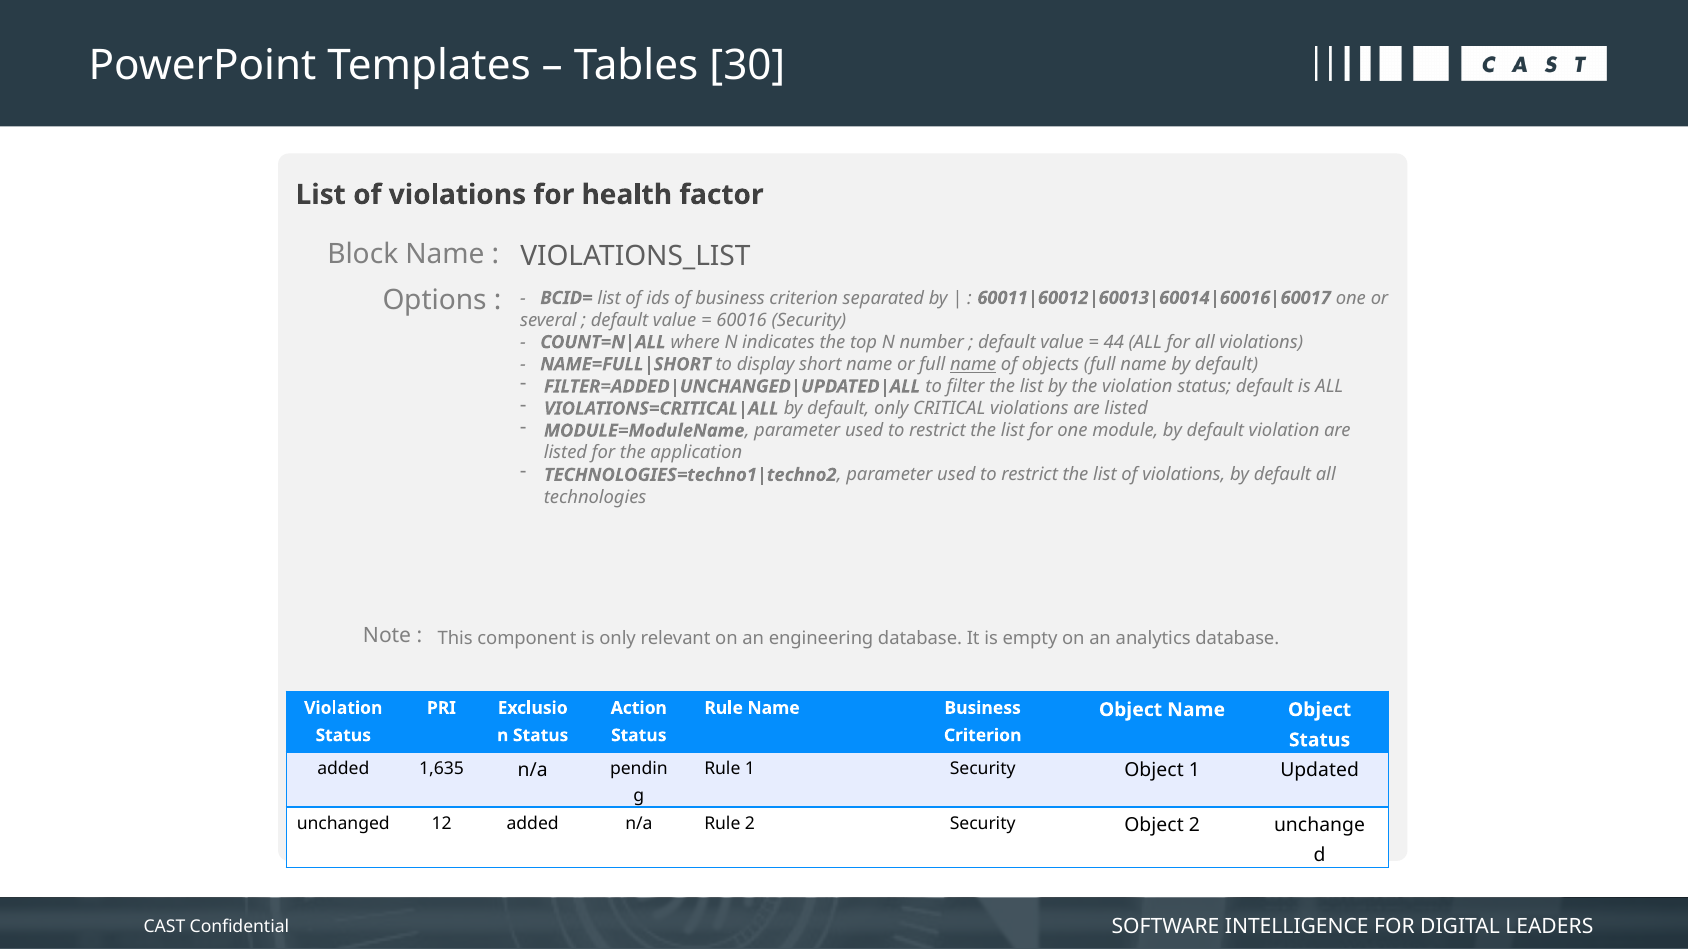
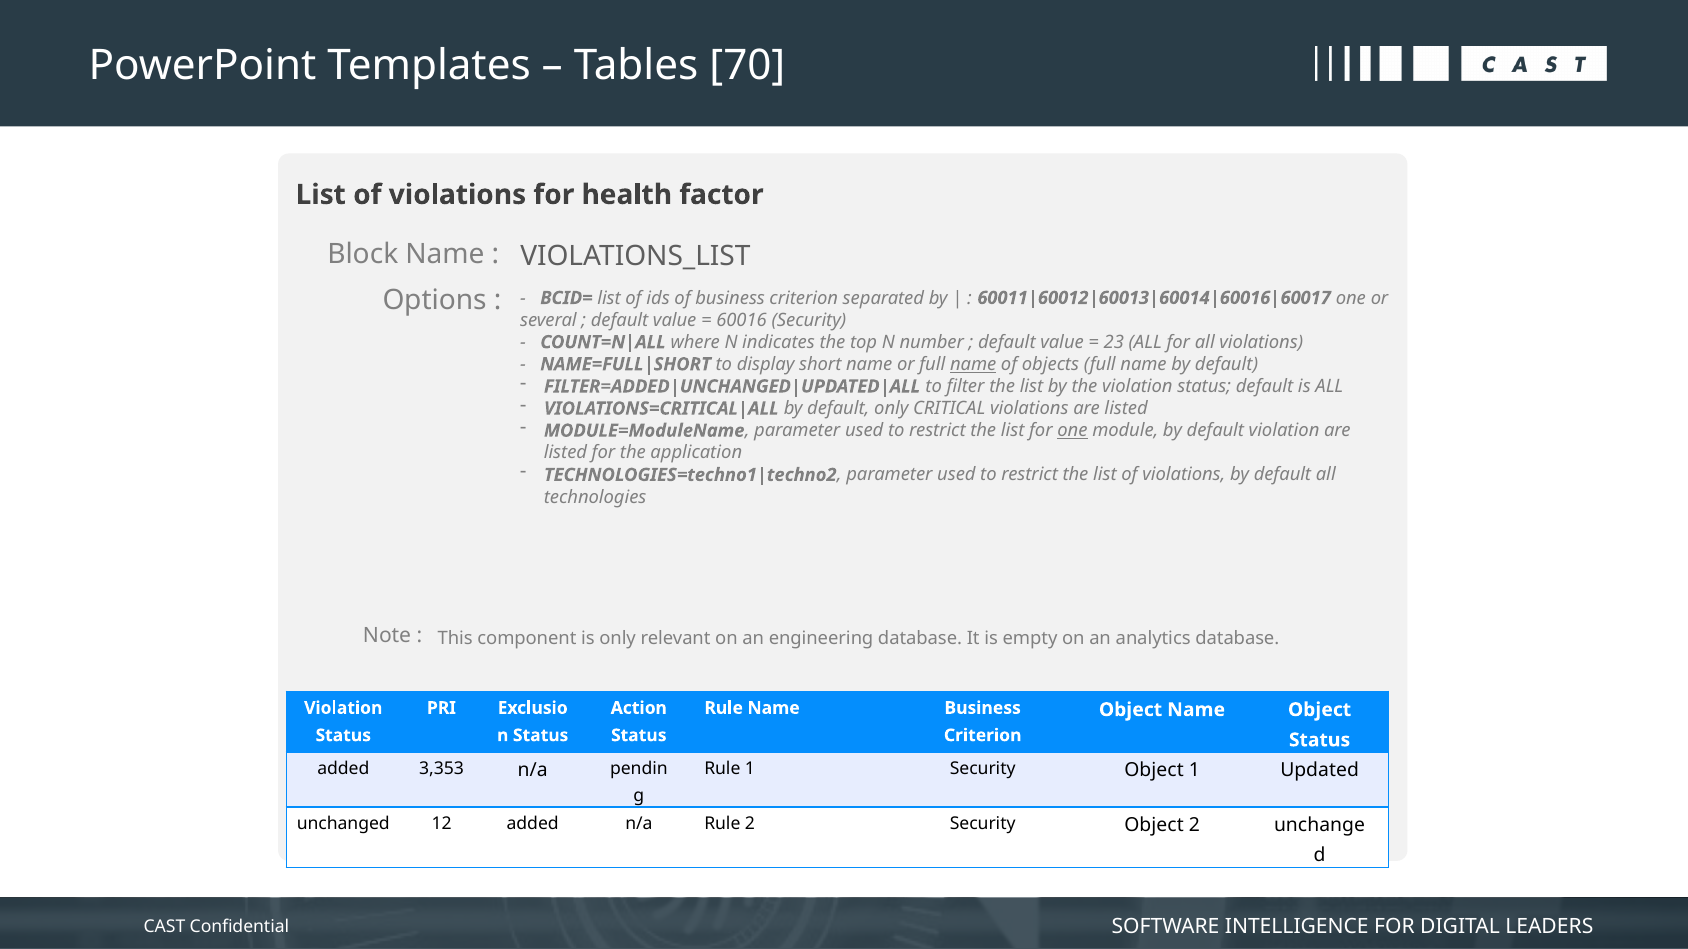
30: 30 -> 70
44: 44 -> 23
one at (1072, 431) underline: none -> present
1,635: 1,635 -> 3,353
